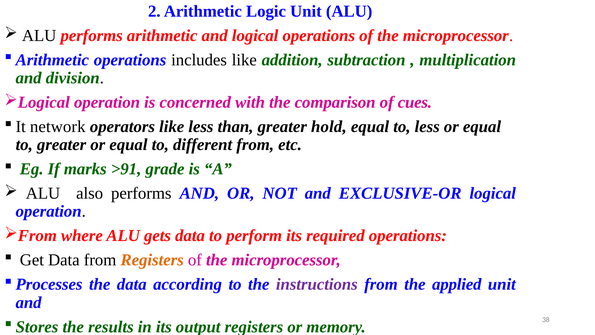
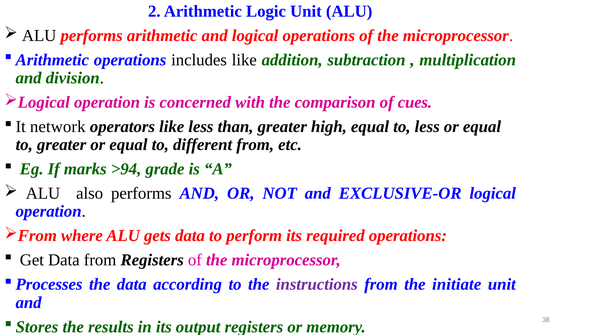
hold: hold -> high
>91: >91 -> >94
Registers at (152, 260) colour: orange -> black
applied: applied -> initiate
